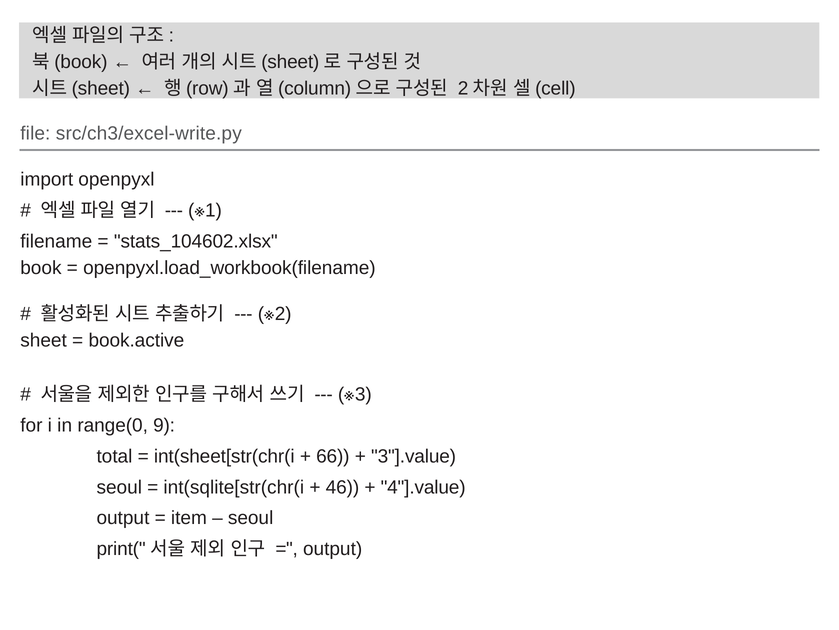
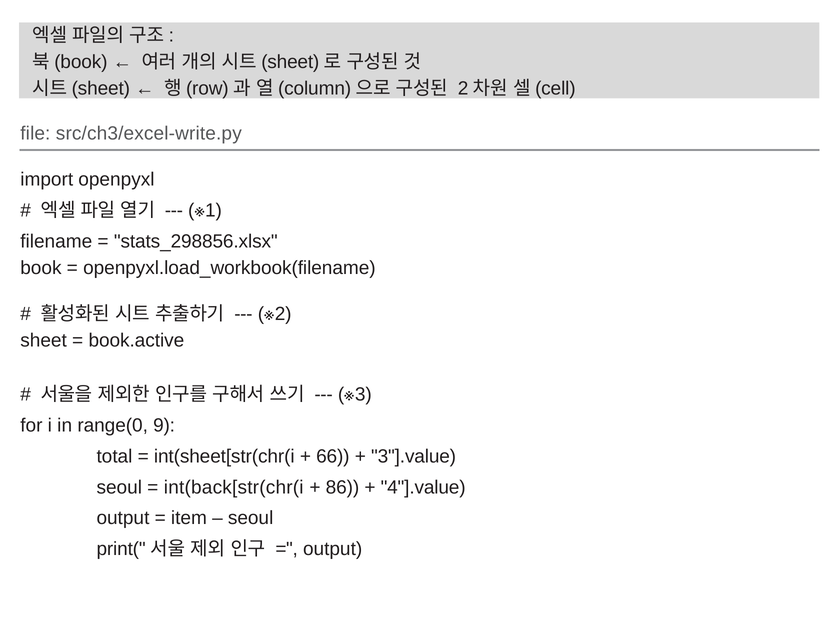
stats_104602.xlsx: stats_104602.xlsx -> stats_298856.xlsx
int(sqlite[str(chr(i: int(sqlite[str(chr(i -> int(back[str(chr(i
46: 46 -> 86
